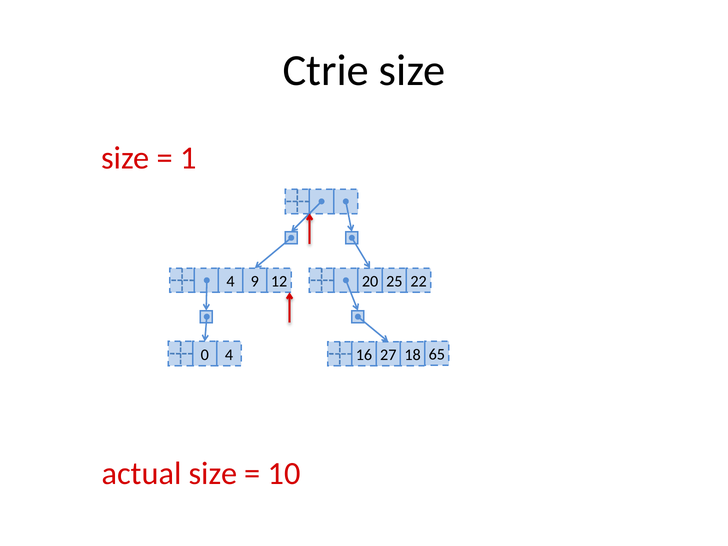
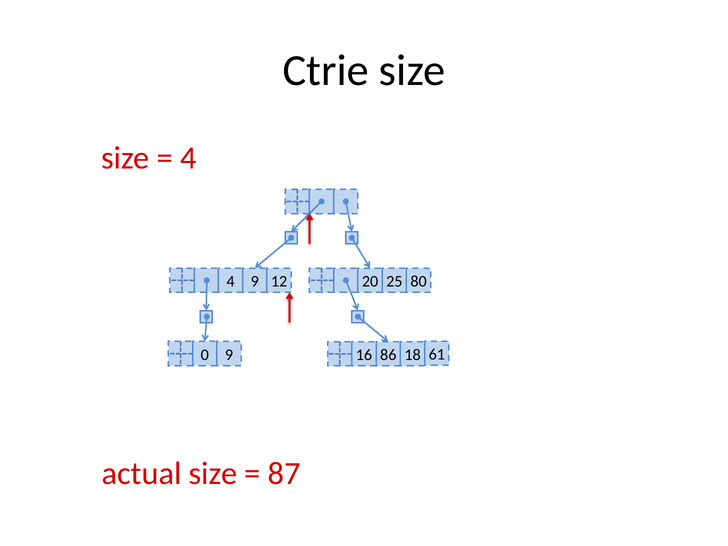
1 at (188, 158): 1 -> 4
22: 22 -> 80
0 4: 4 -> 9
27: 27 -> 86
65: 65 -> 61
10: 10 -> 87
